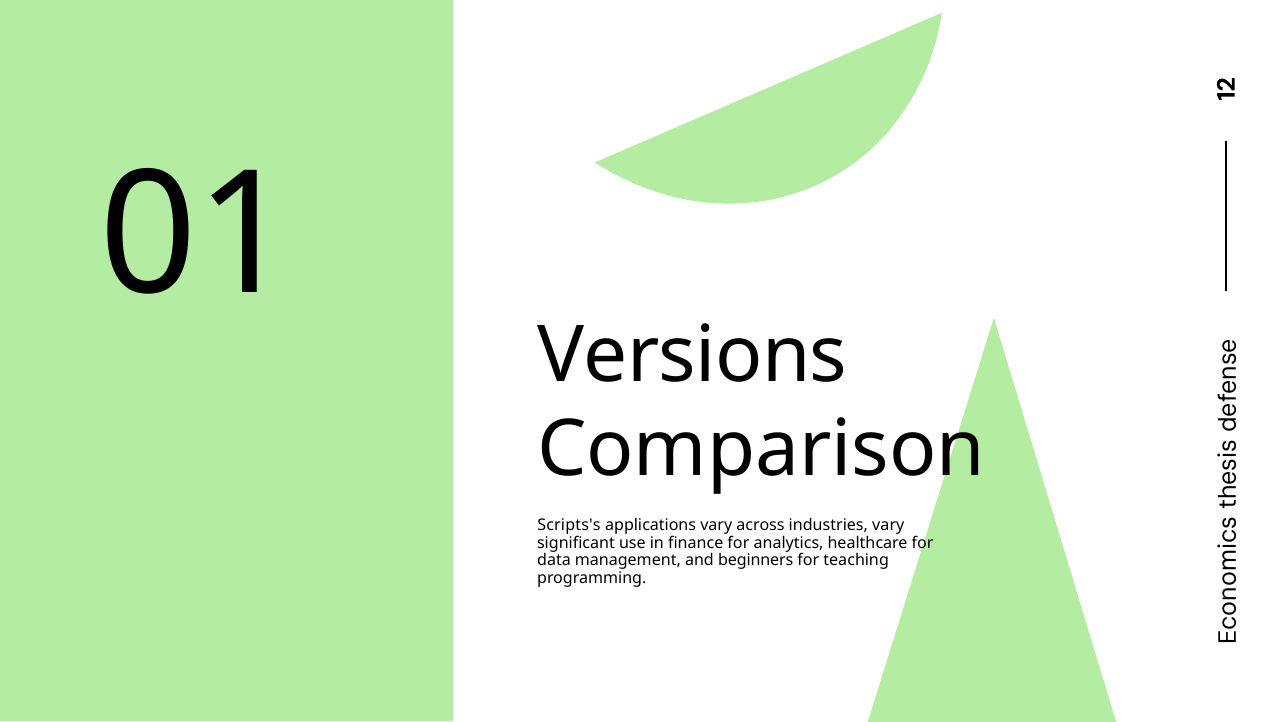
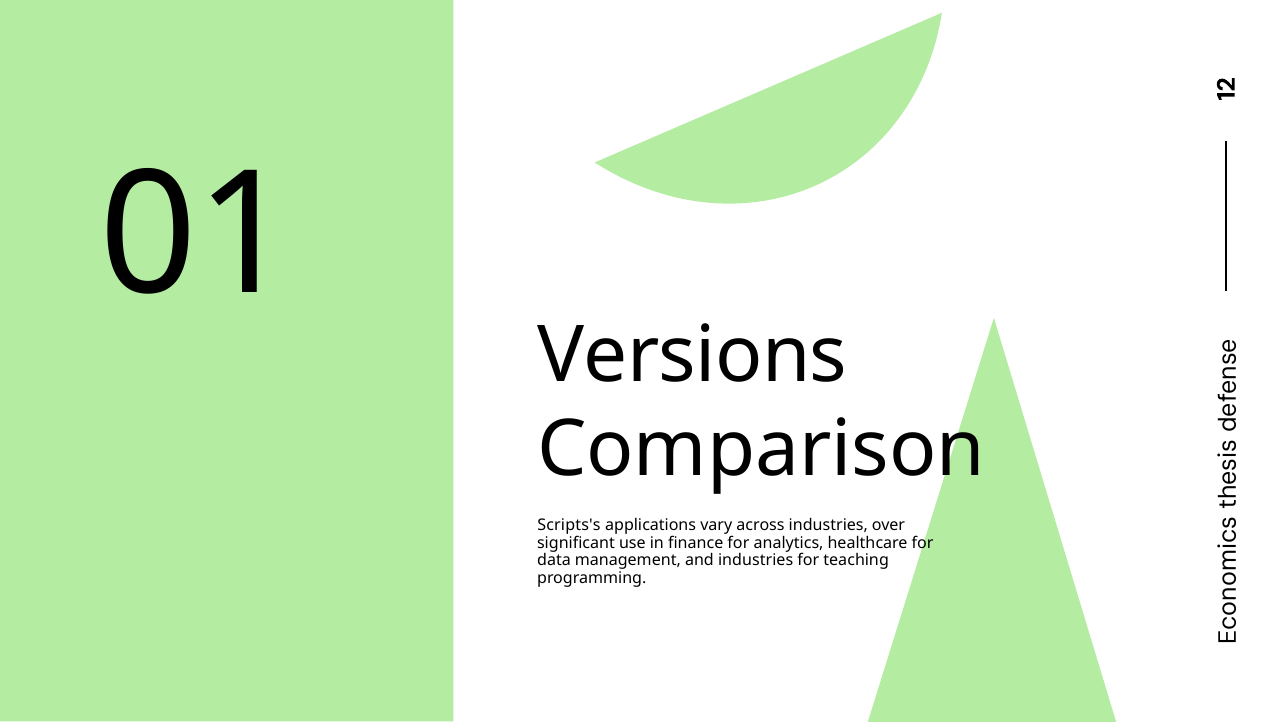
industries vary: vary -> over
and beginners: beginners -> industries
